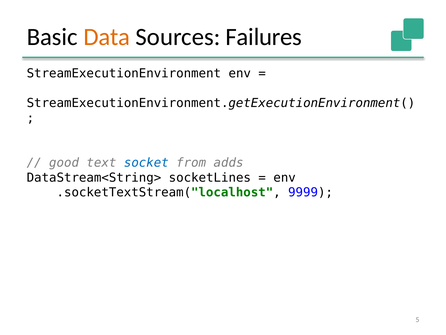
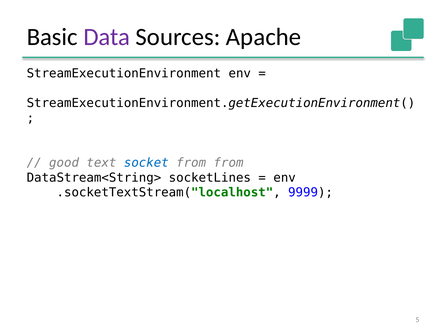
Data colour: orange -> purple
Failures: Failures -> Apache
from adds: adds -> from
